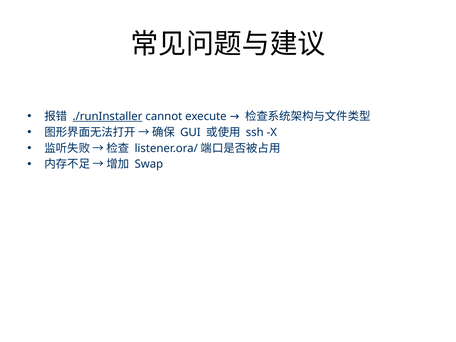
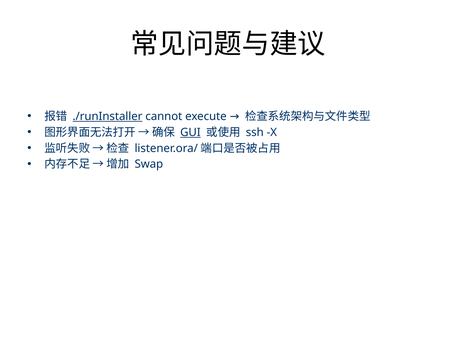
GUI underline: none -> present
